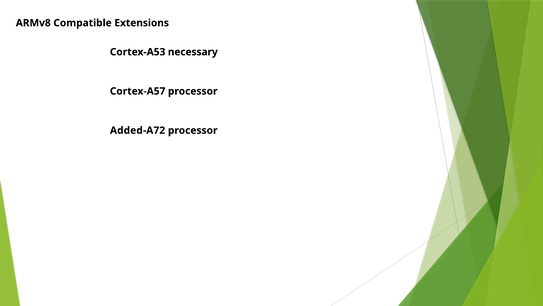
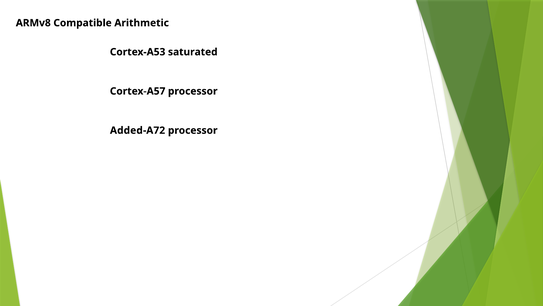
Extensions: Extensions -> Arithmetic
necessary: necessary -> saturated
